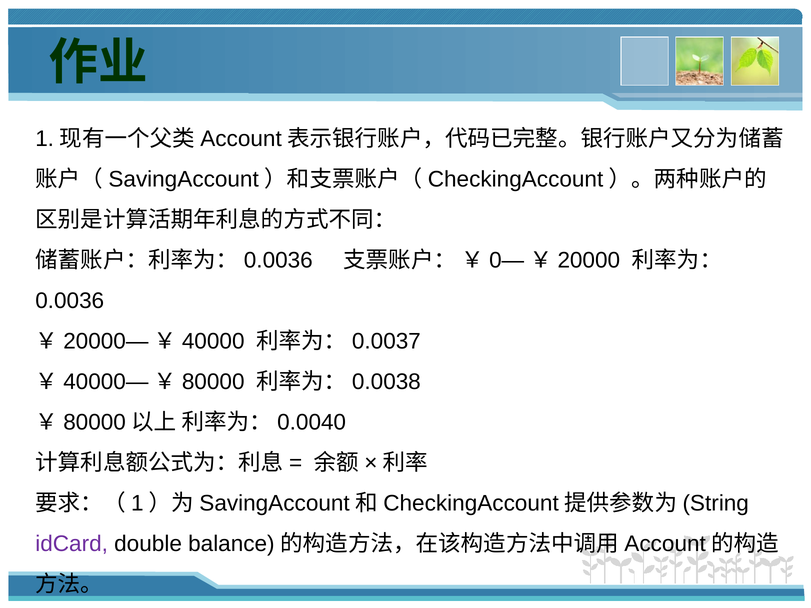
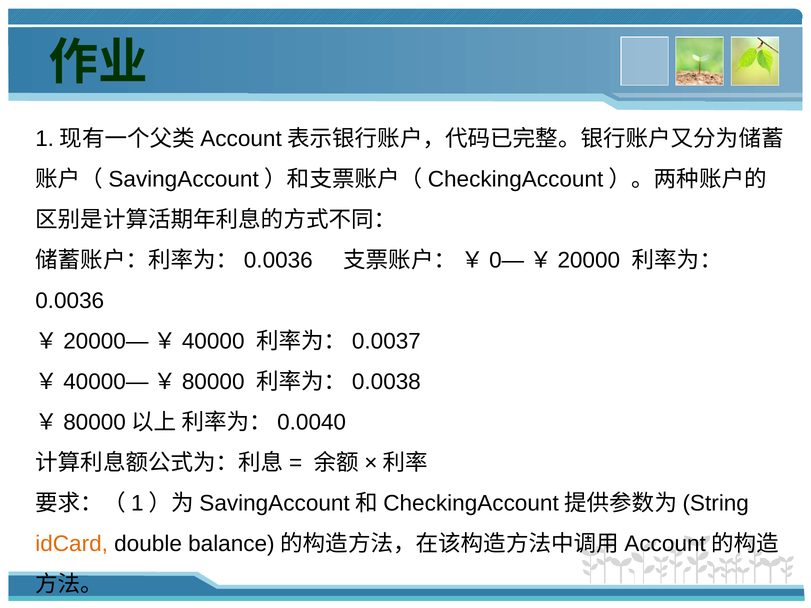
idCard colour: purple -> orange
